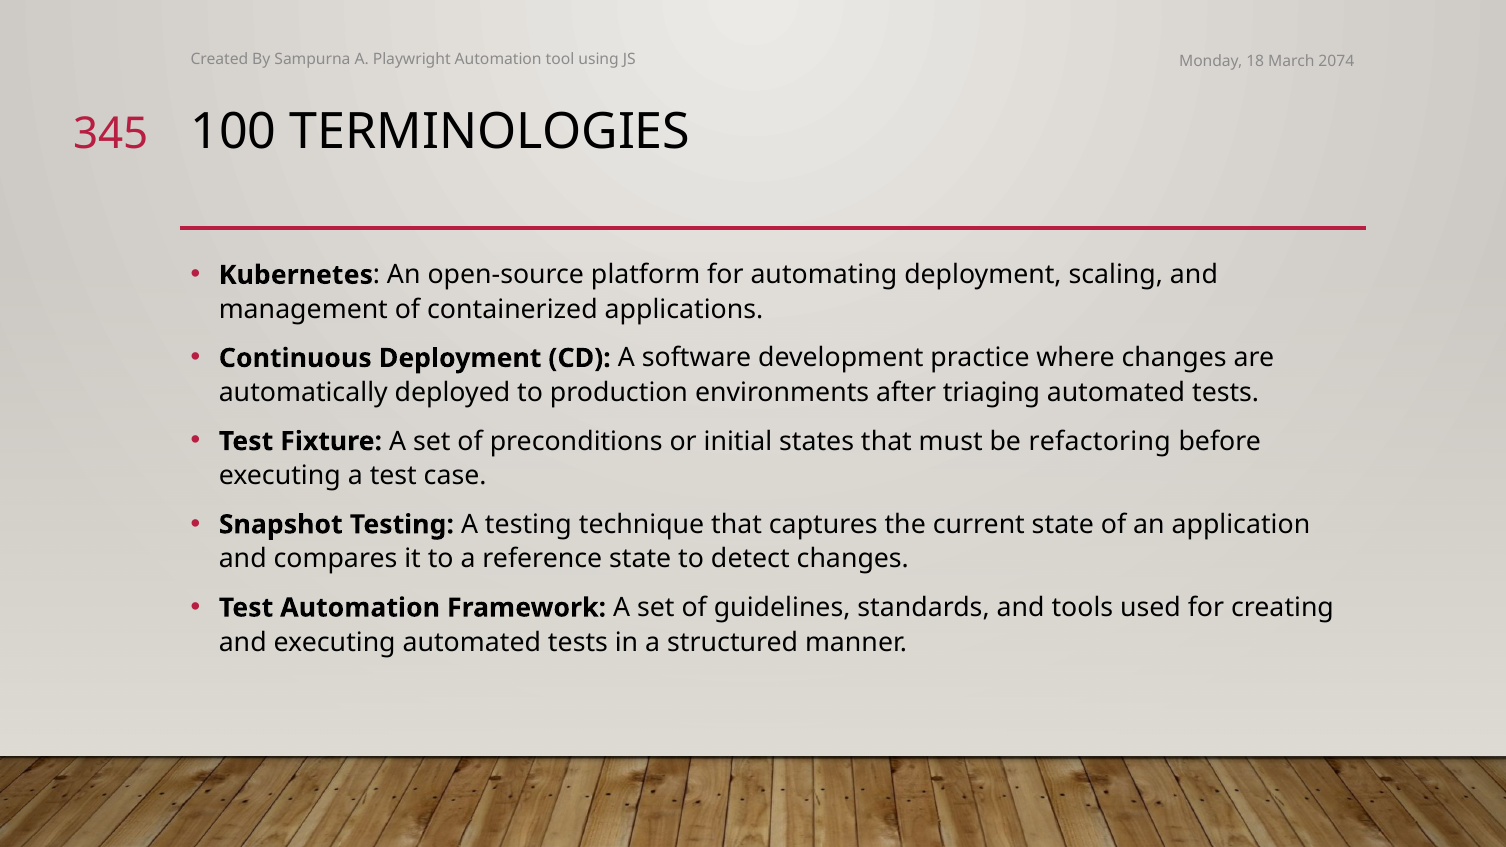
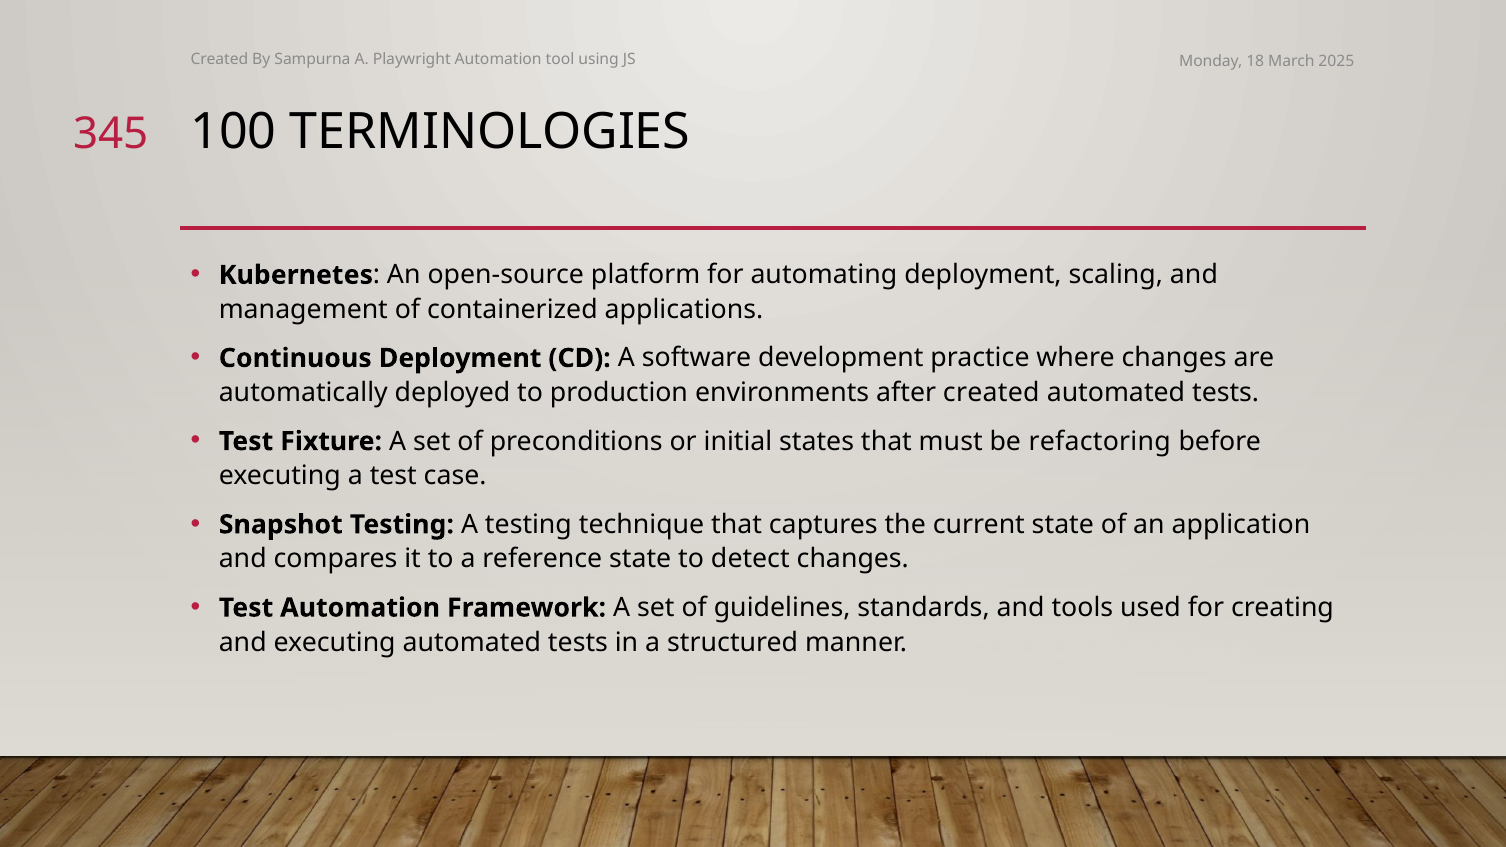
2074: 2074 -> 2025
after triaging: triaging -> created
